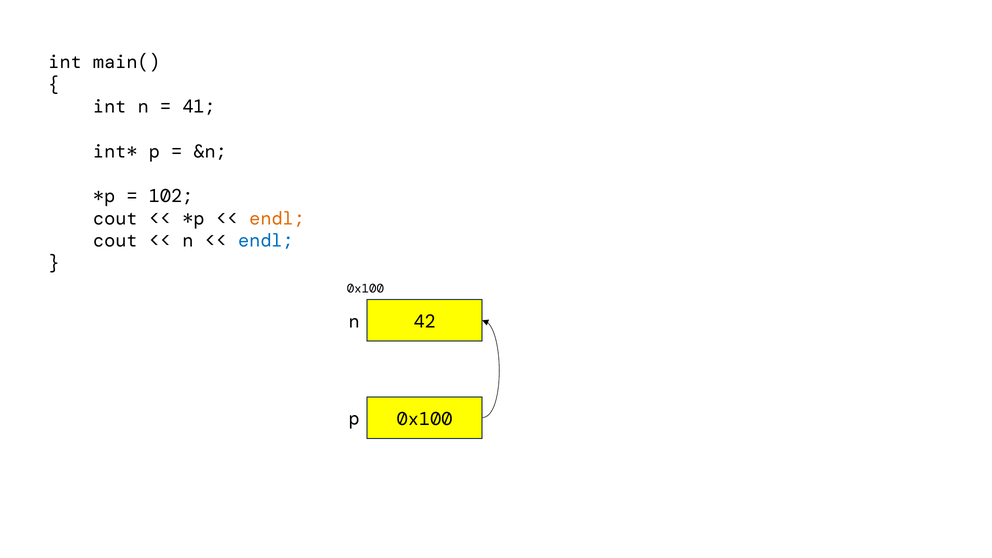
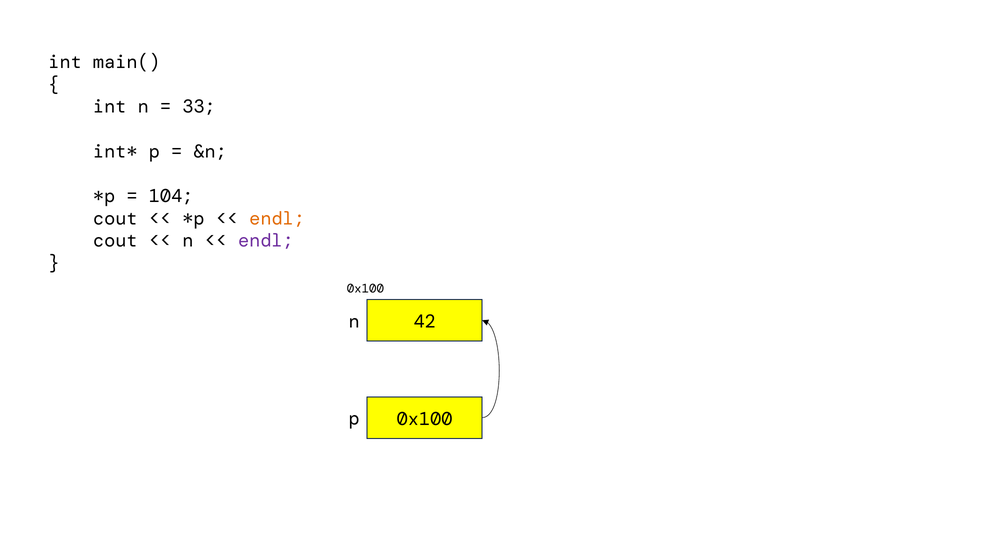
41: 41 -> 33
102: 102 -> 104
endl at (266, 241) colour: blue -> purple
